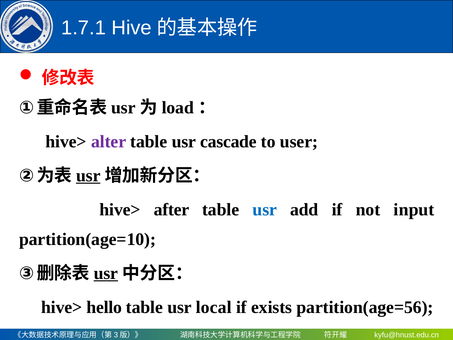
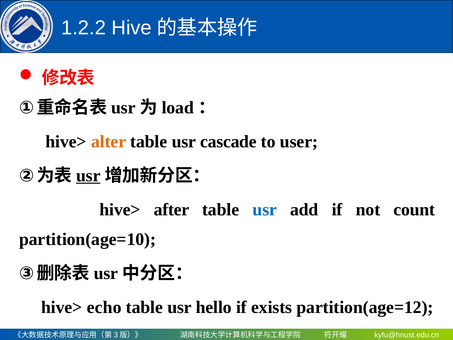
1.7.1: 1.7.1 -> 1.2.2
alter colour: purple -> orange
input: input -> count
usr at (106, 273) underline: present -> none
hello: hello -> echo
local: local -> hello
partition(age=56: partition(age=56 -> partition(age=12
